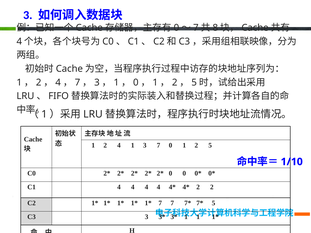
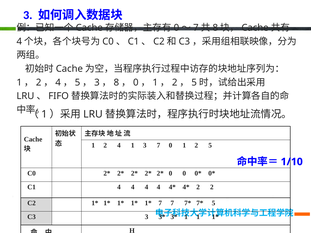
7 at (78, 82): 7 -> 5
1 at (116, 82): 1 -> 8
